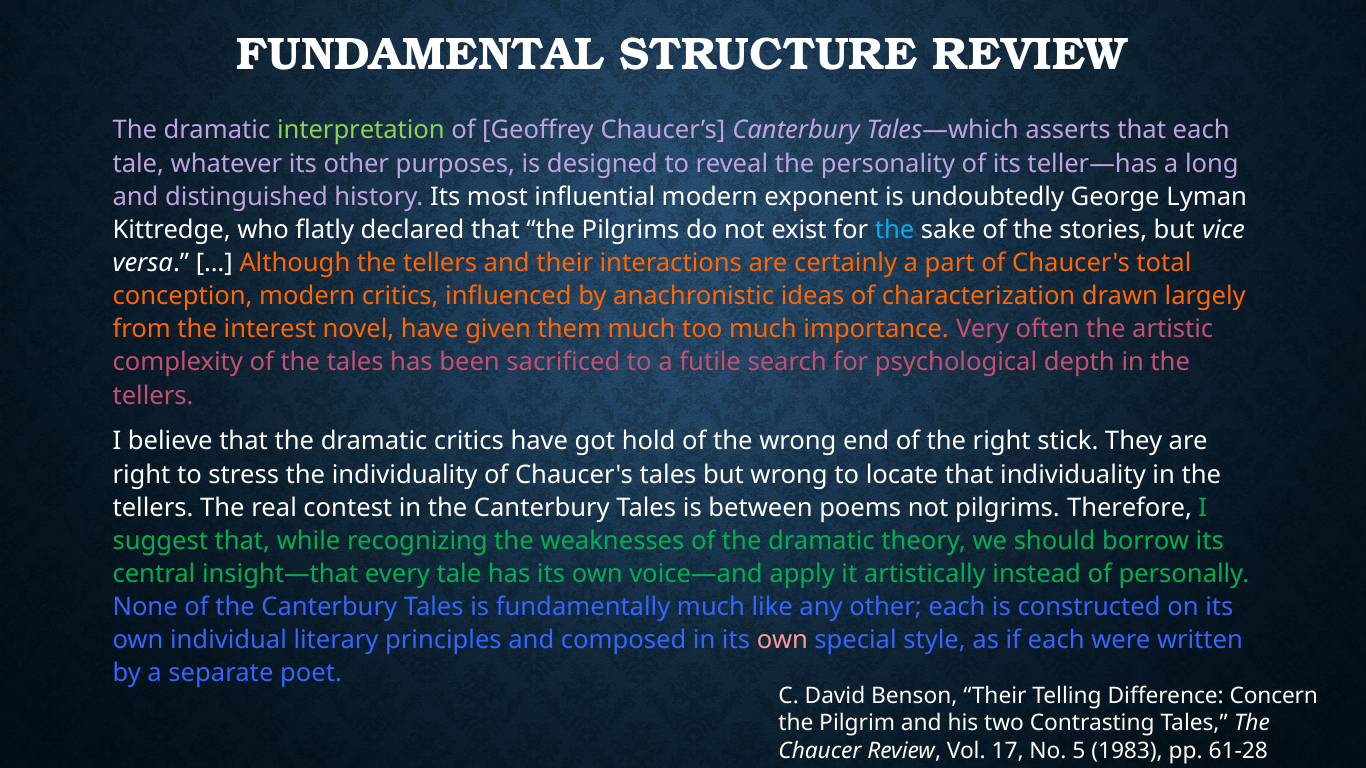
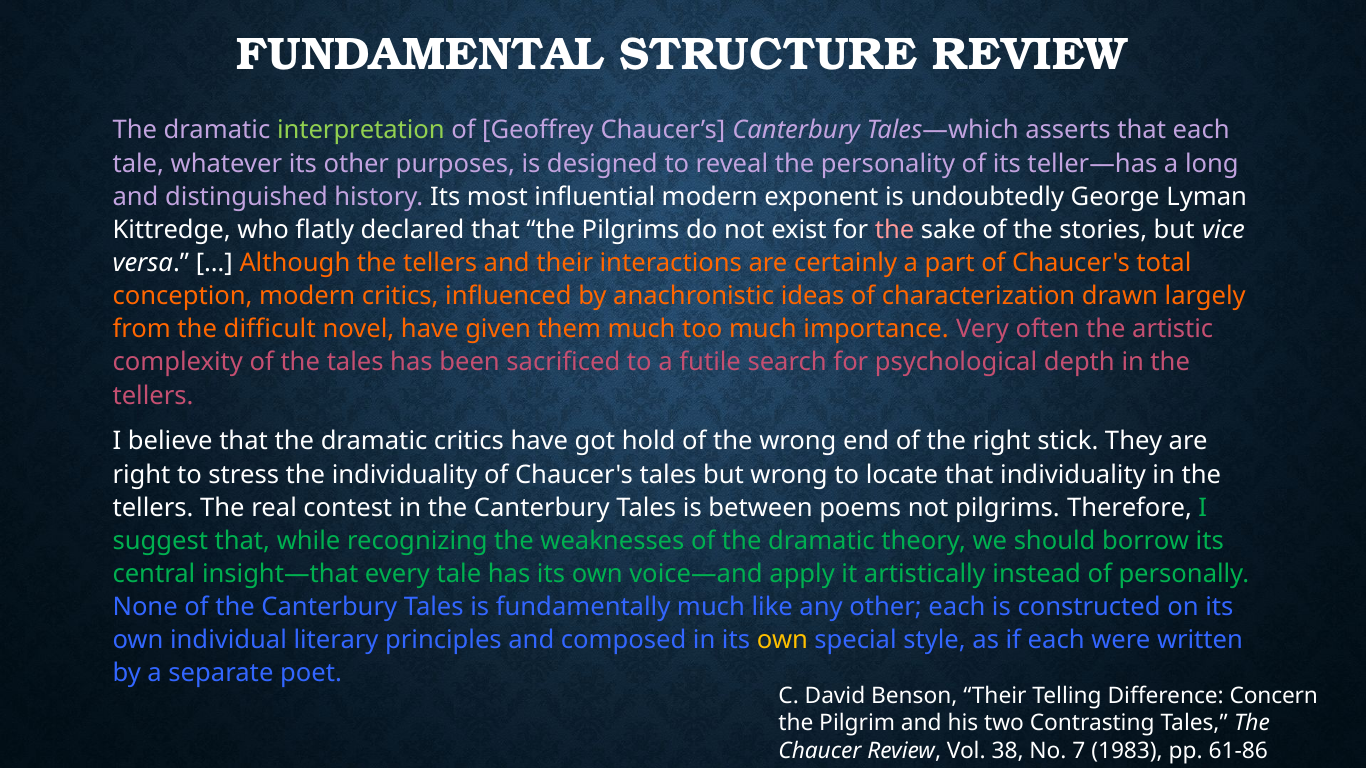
the at (895, 230) colour: light blue -> pink
interest: interest -> difficult
own at (782, 641) colour: pink -> yellow
17: 17 -> 38
5: 5 -> 7
61-28: 61-28 -> 61-86
